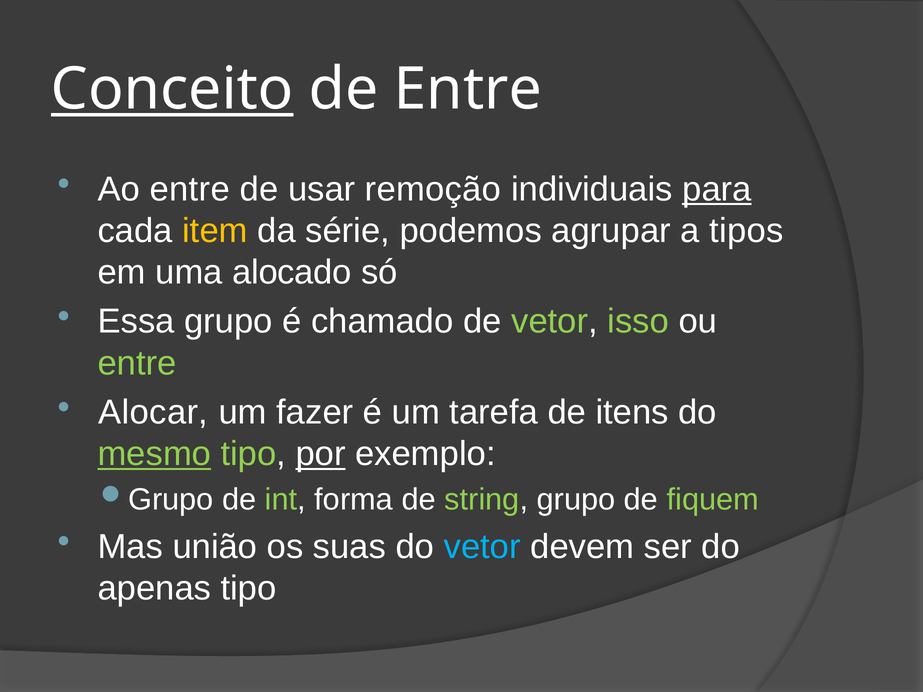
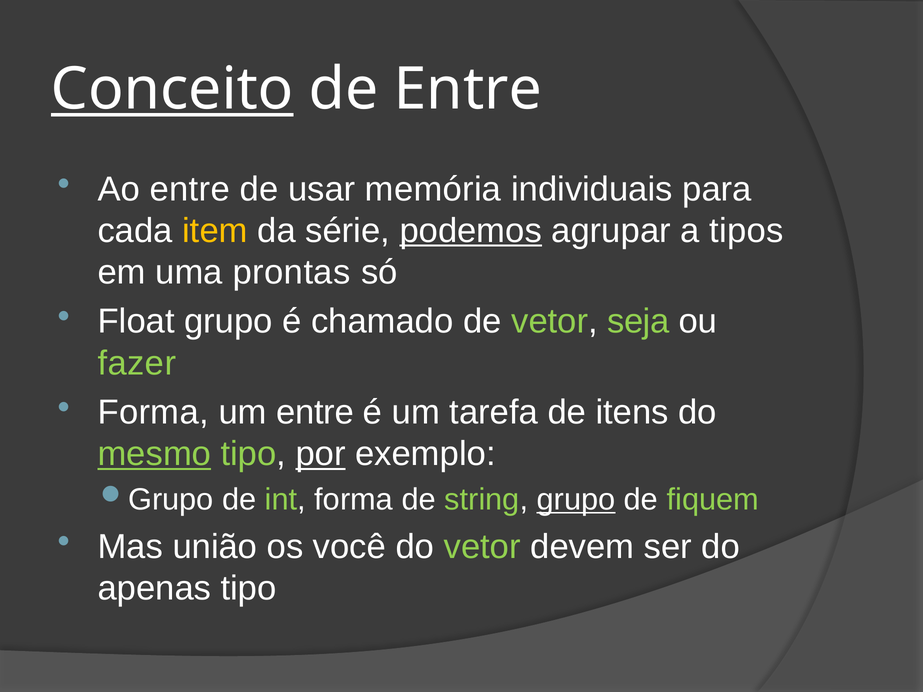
remoção: remoção -> memória
para underline: present -> none
podemos underline: none -> present
alocado: alocado -> prontas
Essa: Essa -> Float
isso: isso -> seja
entre at (137, 363): entre -> fazer
Alocar at (153, 413): Alocar -> Forma
um fazer: fazer -> entre
grupo at (576, 500) underline: none -> present
suas: suas -> você
vetor at (482, 547) colour: light blue -> light green
